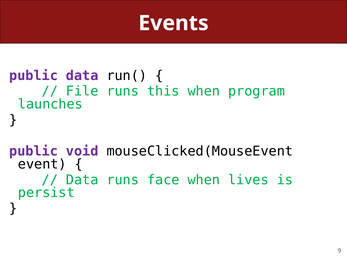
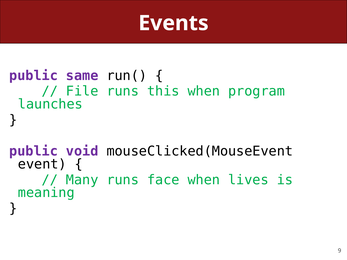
public data: data -> same
Data at (82, 180): Data -> Many
persist: persist -> meaning
